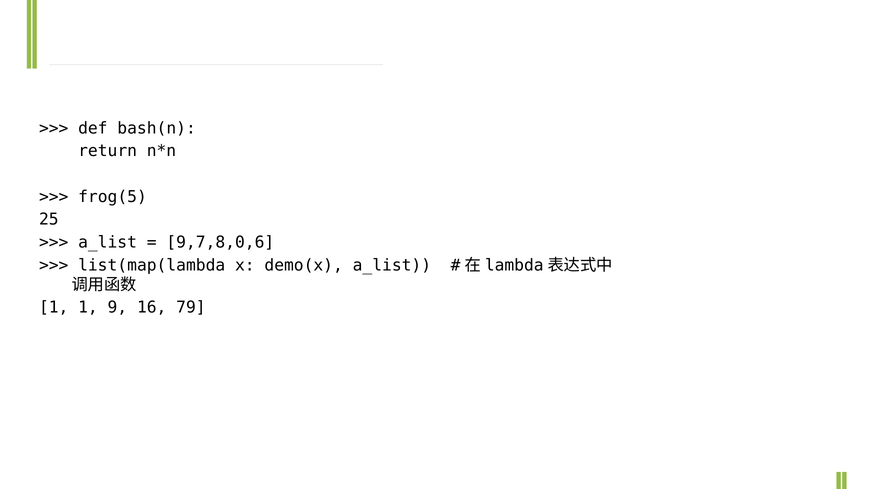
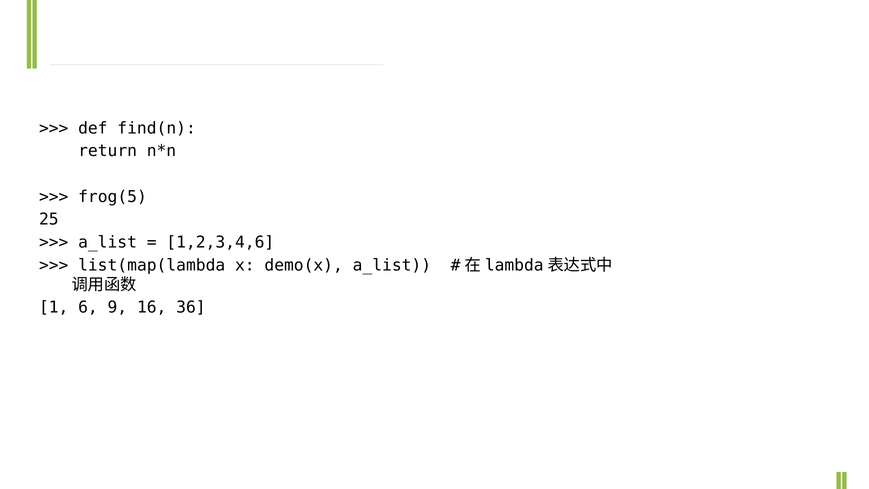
bash(n: bash(n -> find(n
9,7,8,0,6: 9,7,8,0,6 -> 1,2,3,4,6
1 1: 1 -> 6
79: 79 -> 36
